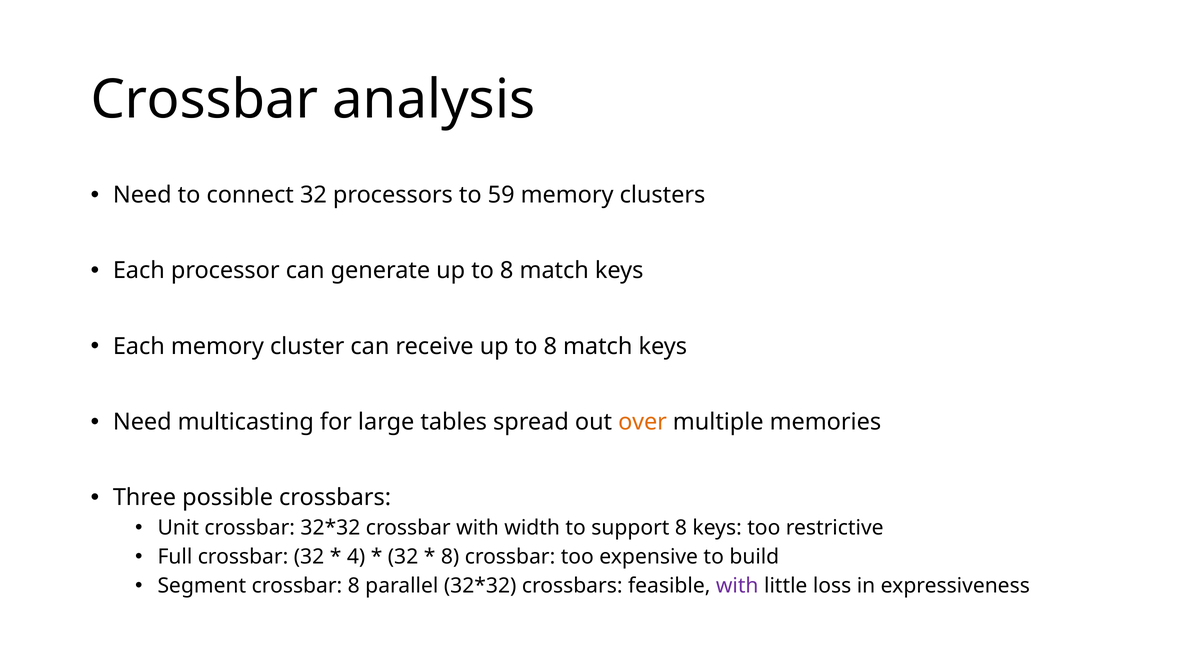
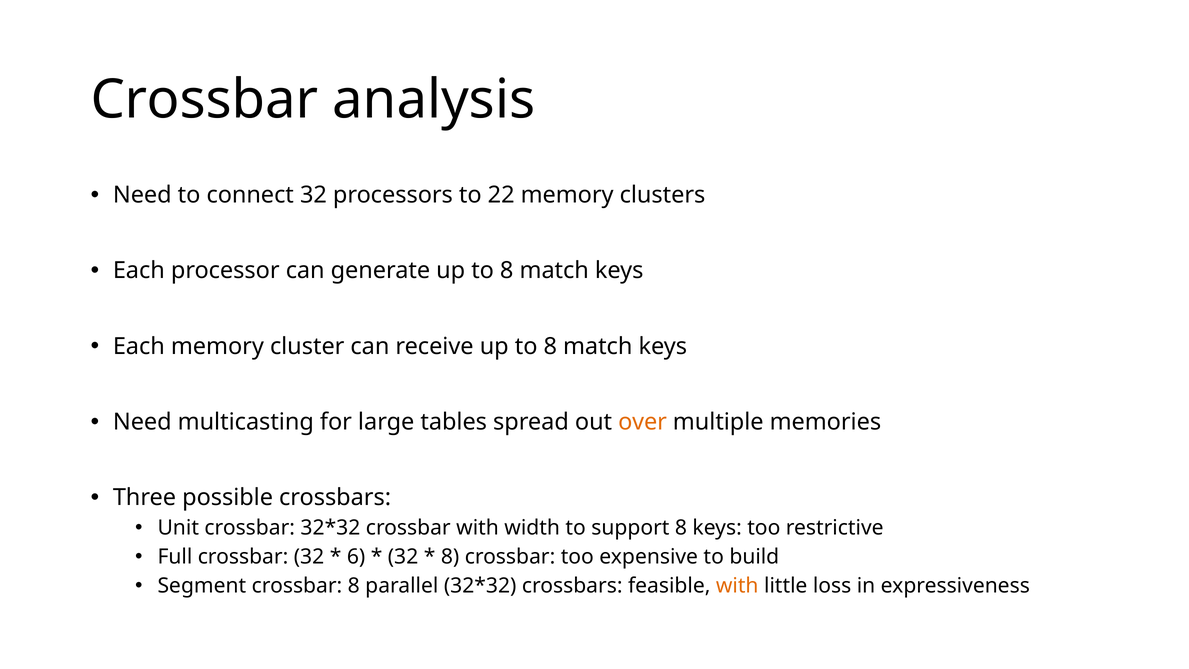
59: 59 -> 22
4: 4 -> 6
with at (737, 586) colour: purple -> orange
